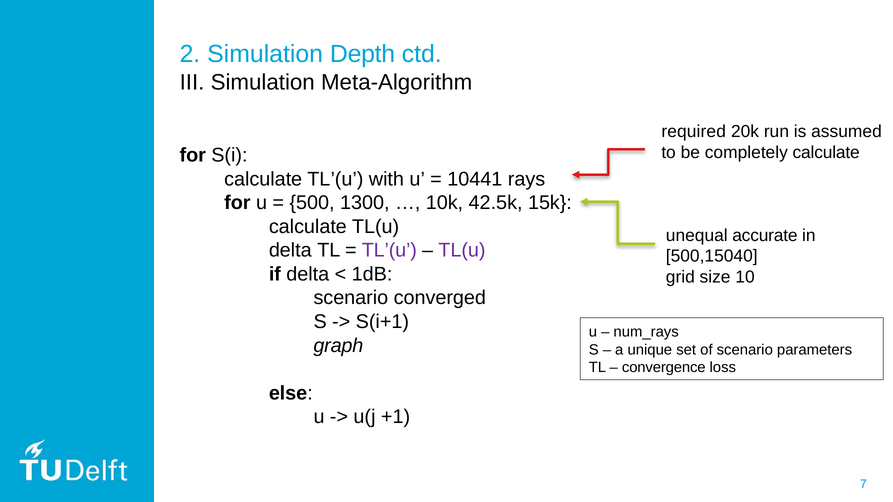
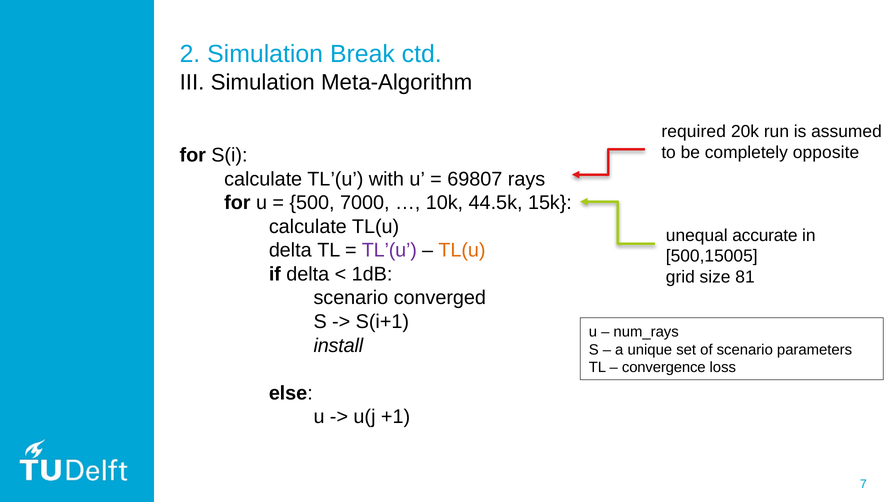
Depth: Depth -> Break
completely calculate: calculate -> opposite
10441: 10441 -> 69807
1300: 1300 -> 7000
42.5k: 42.5k -> 44.5k
TL(u at (462, 251) colour: purple -> orange
500,15040: 500,15040 -> 500,15005
10: 10 -> 81
graph: graph -> install
